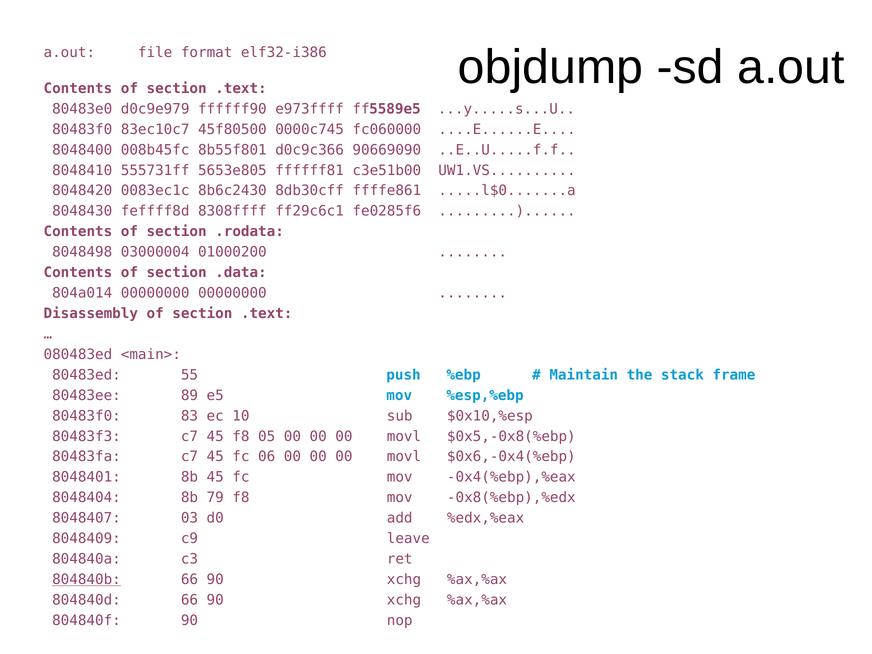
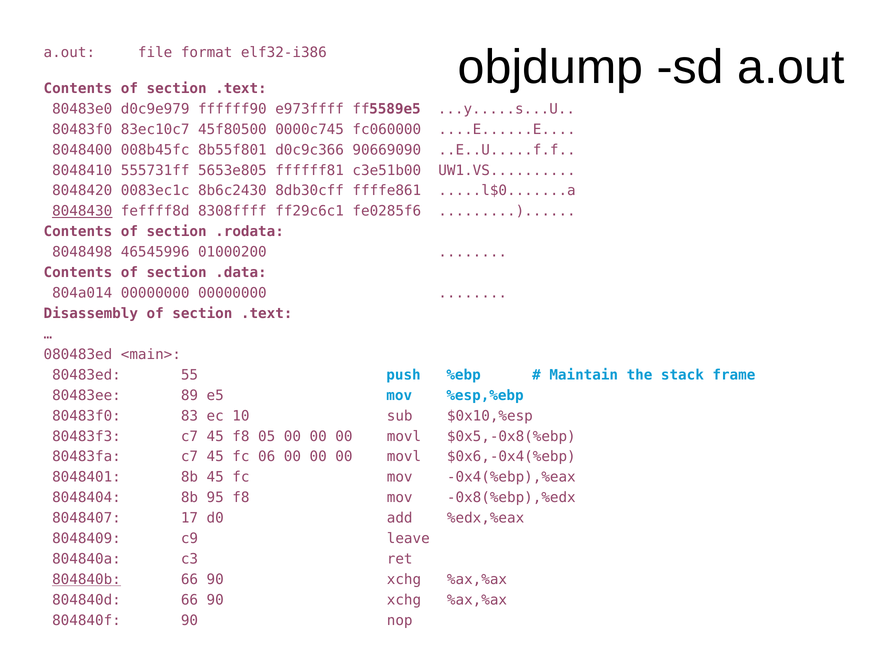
8048430 underline: none -> present
03000004: 03000004 -> 46545996
79: 79 -> 95
03: 03 -> 17
